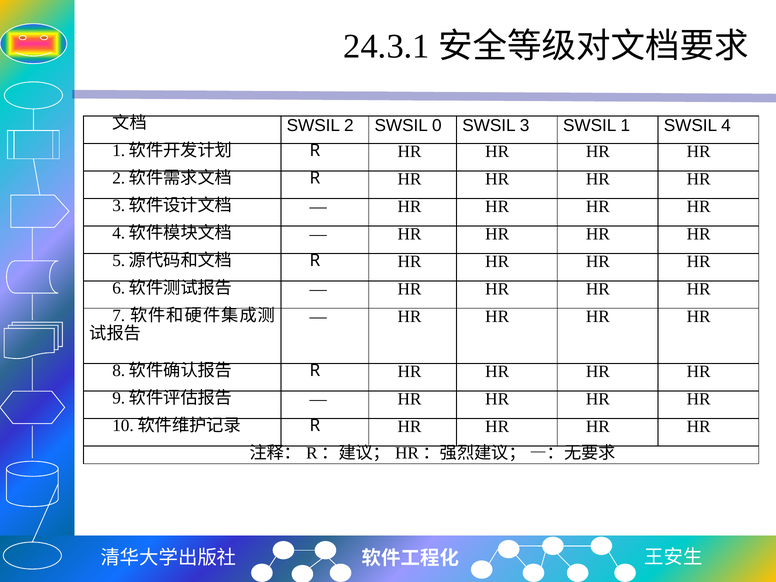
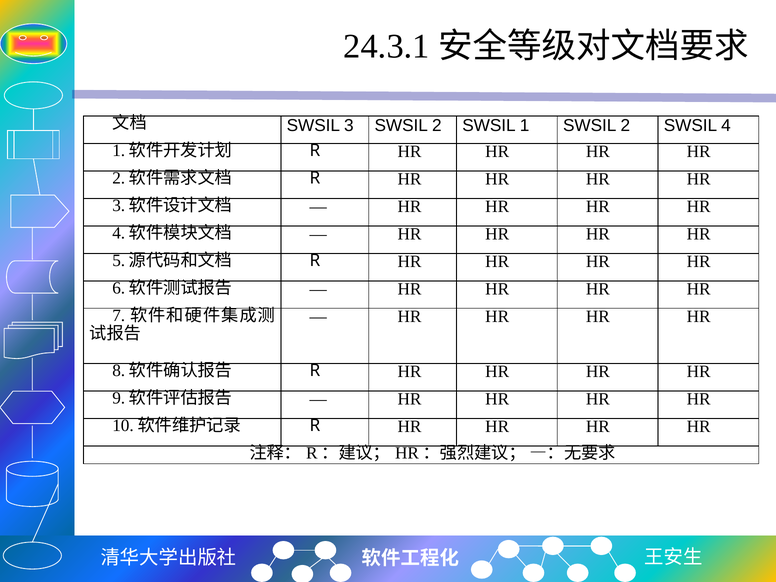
2: 2 -> 3
0 at (437, 126): 0 -> 2
3: 3 -> 1
1 at (625, 126): 1 -> 2
